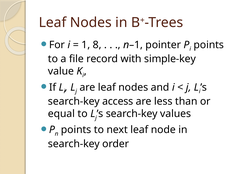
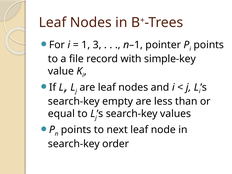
8: 8 -> 3
access: access -> empty
